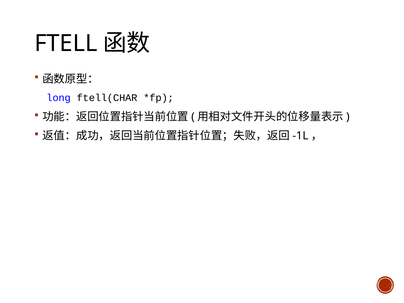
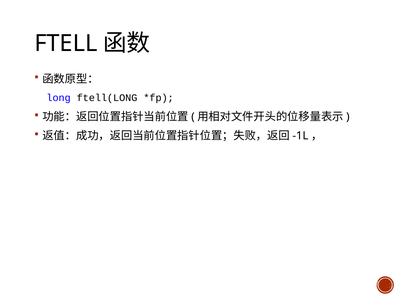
ftell(CHAR: ftell(CHAR -> ftell(LONG
